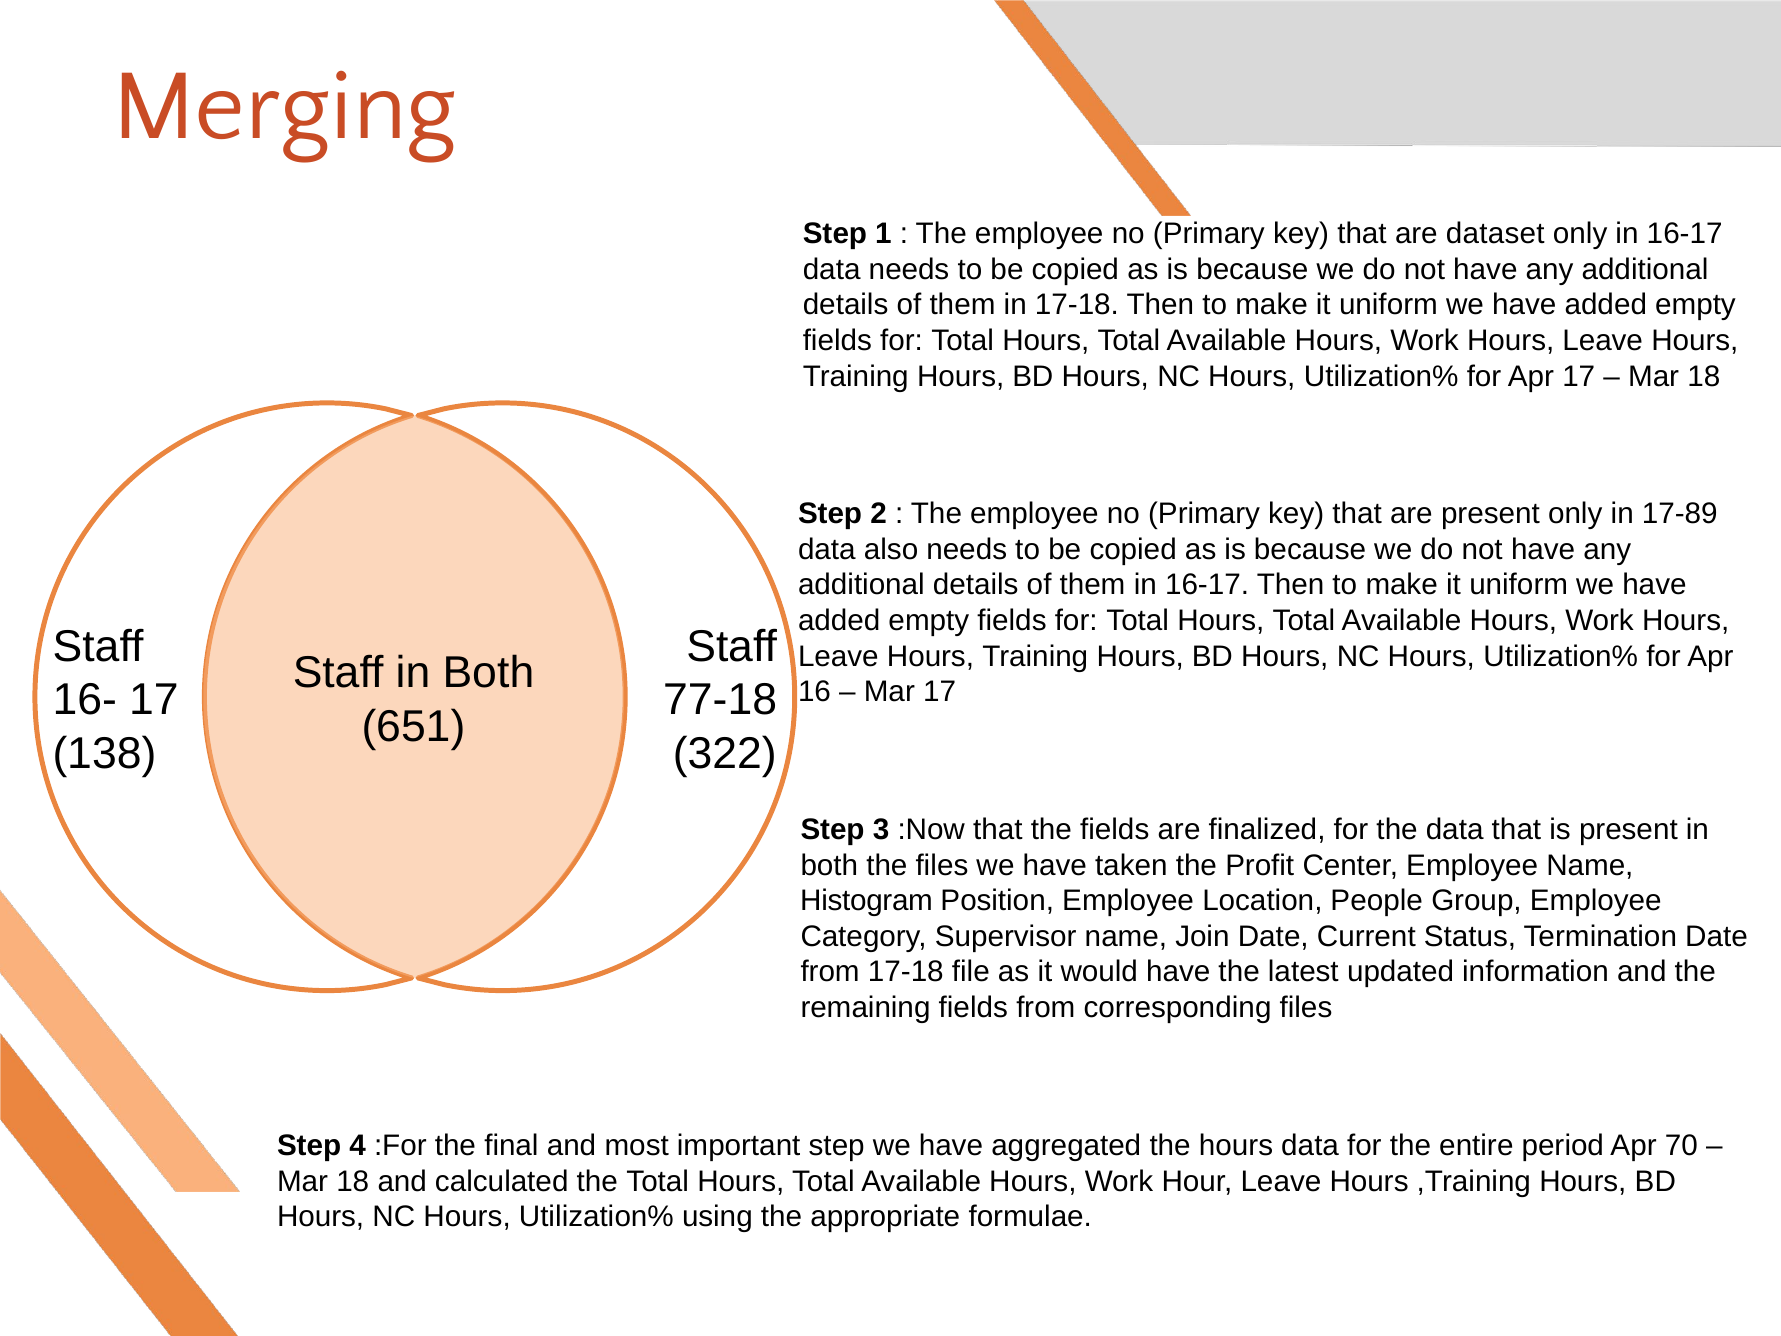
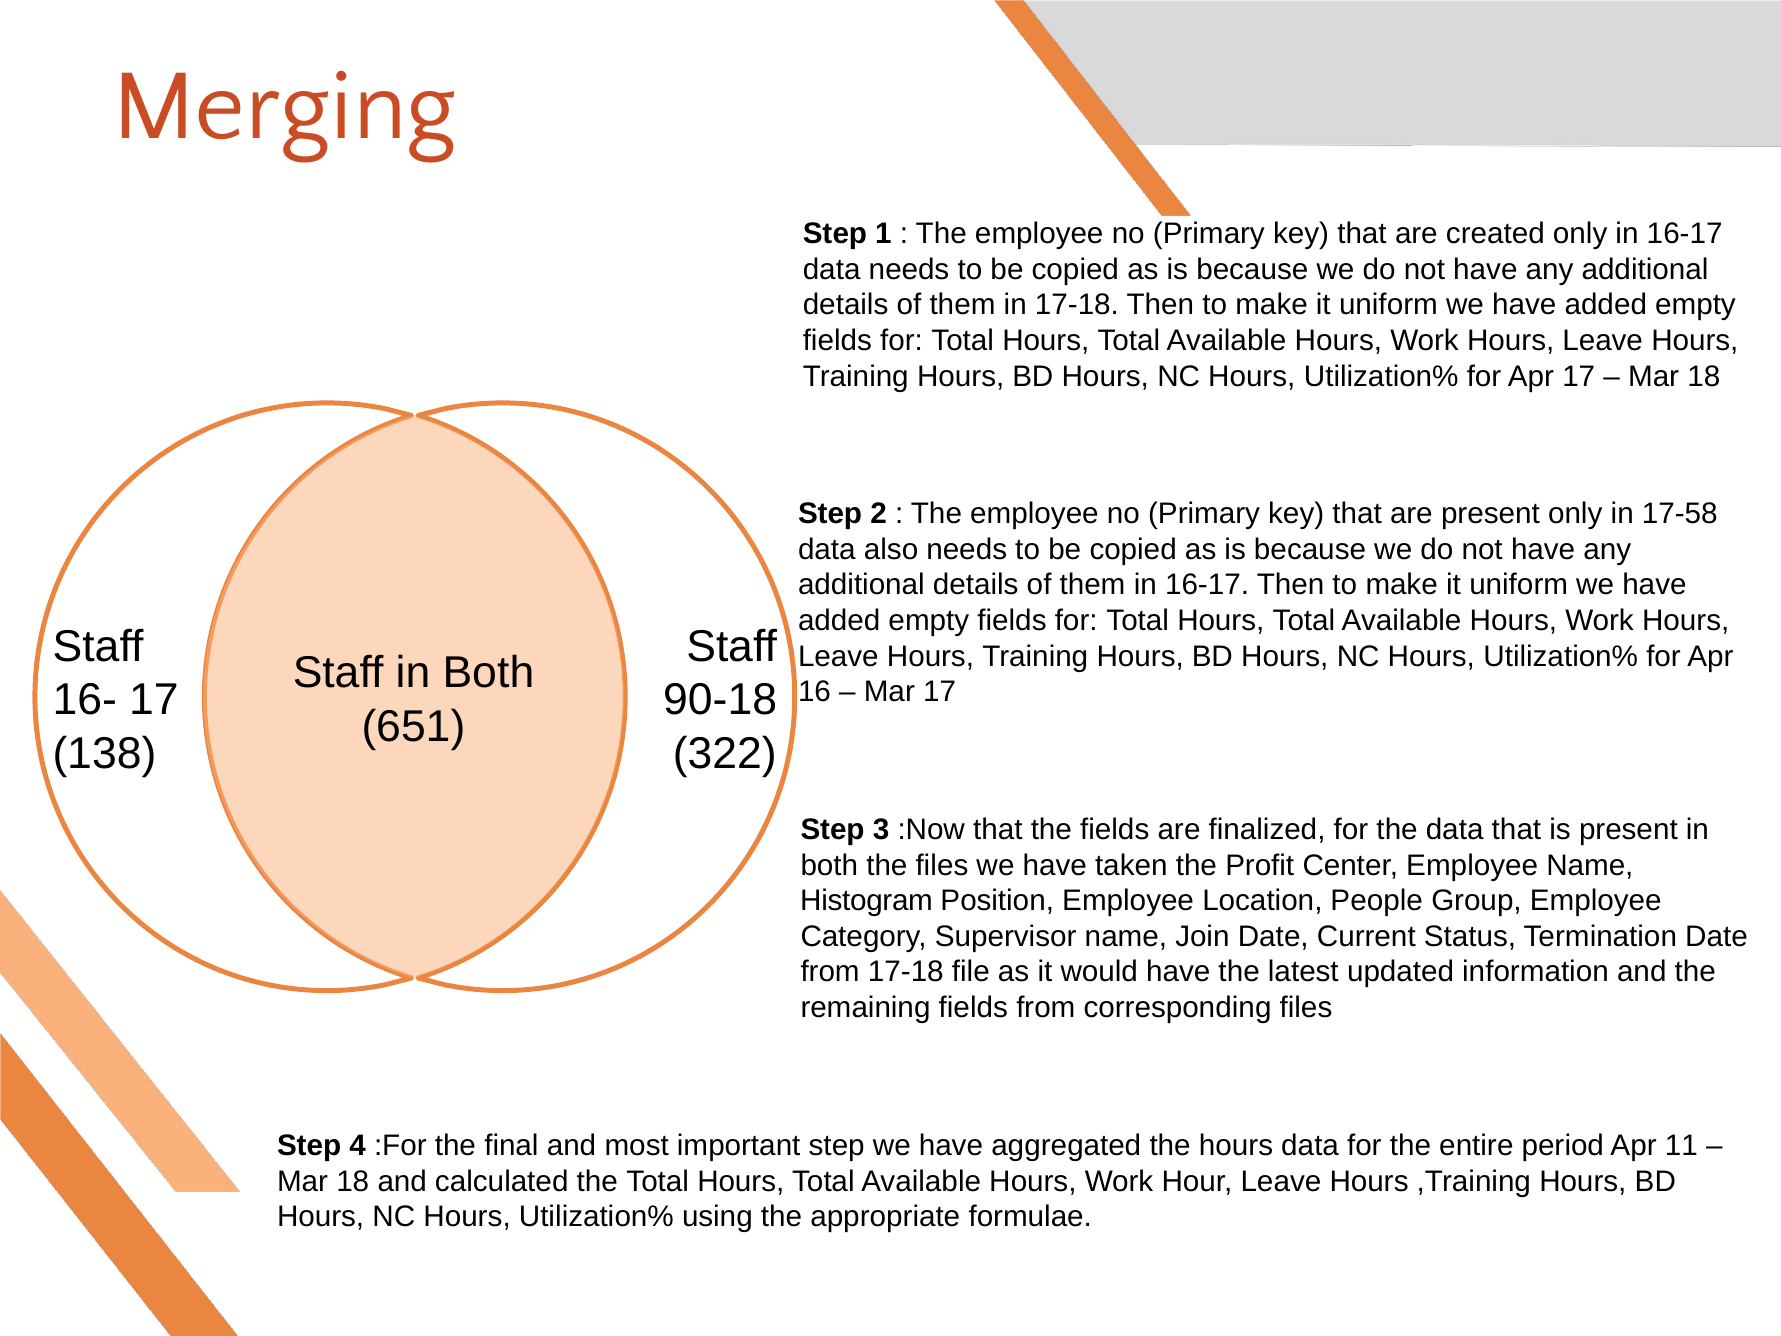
dataset: dataset -> created
17-89: 17-89 -> 17-58
77-18: 77-18 -> 90-18
70: 70 -> 11
